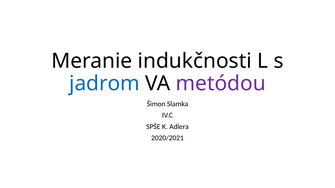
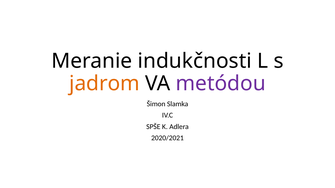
jadrom colour: blue -> orange
